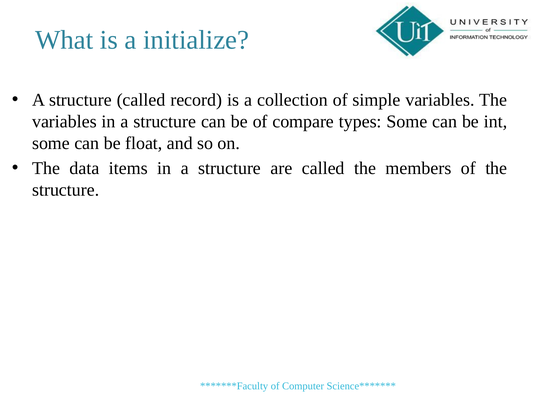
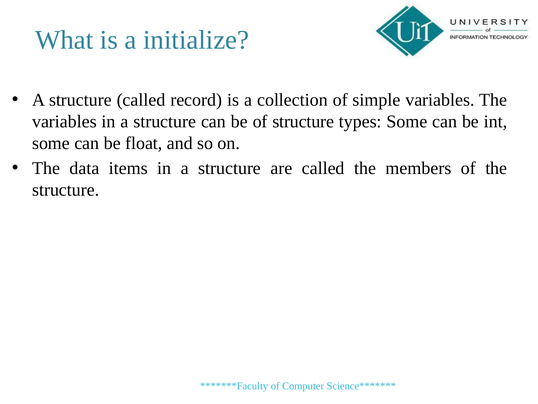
of compare: compare -> structure
